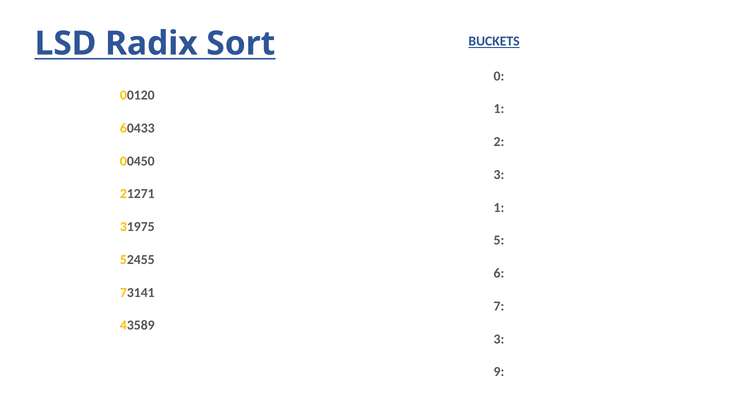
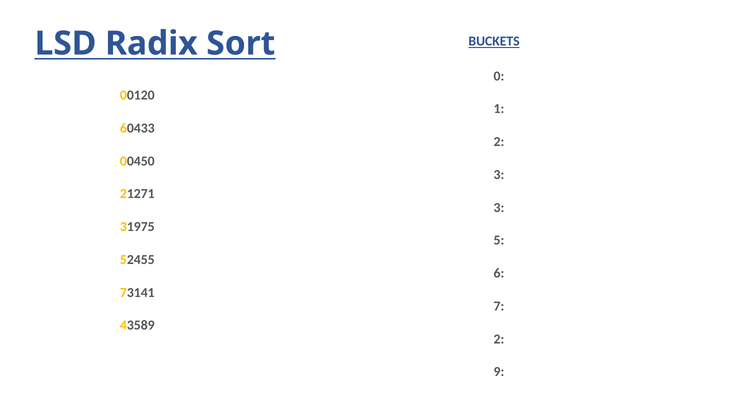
1 at (499, 208): 1 -> 3
3 at (499, 339): 3 -> 2
